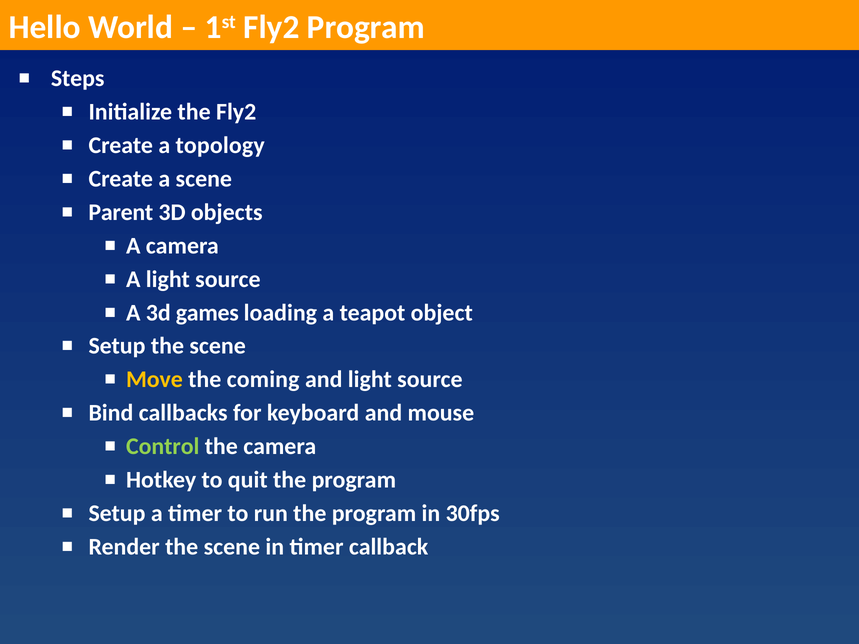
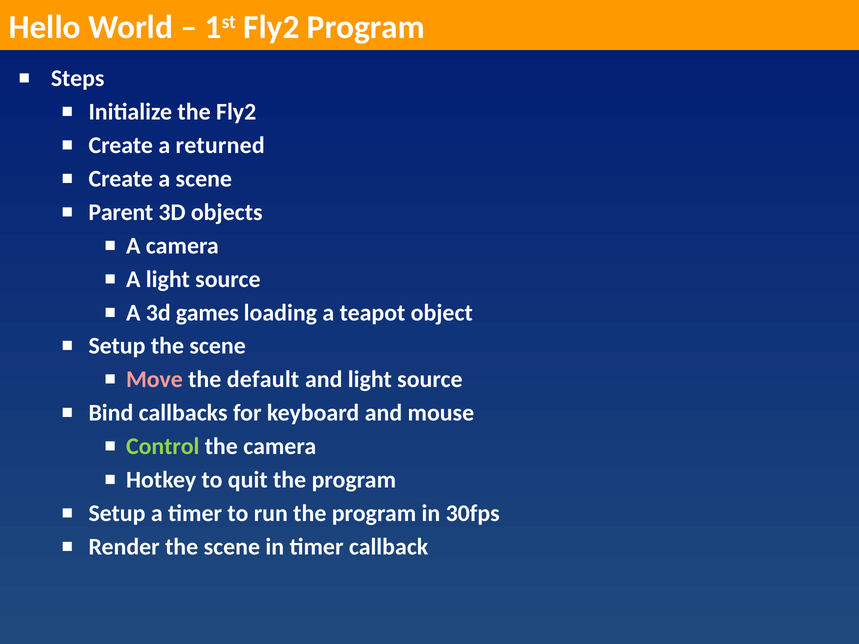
topology: topology -> returned
Move colour: yellow -> pink
coming: coming -> default
